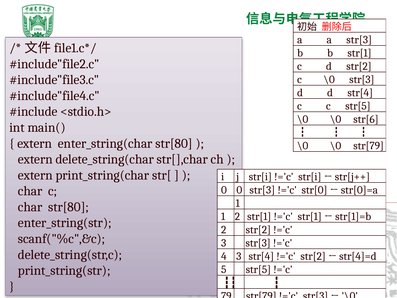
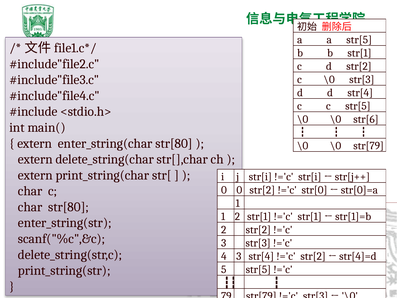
a str[3: str[3 -> str[5
0 str[3: str[3 -> str[2
